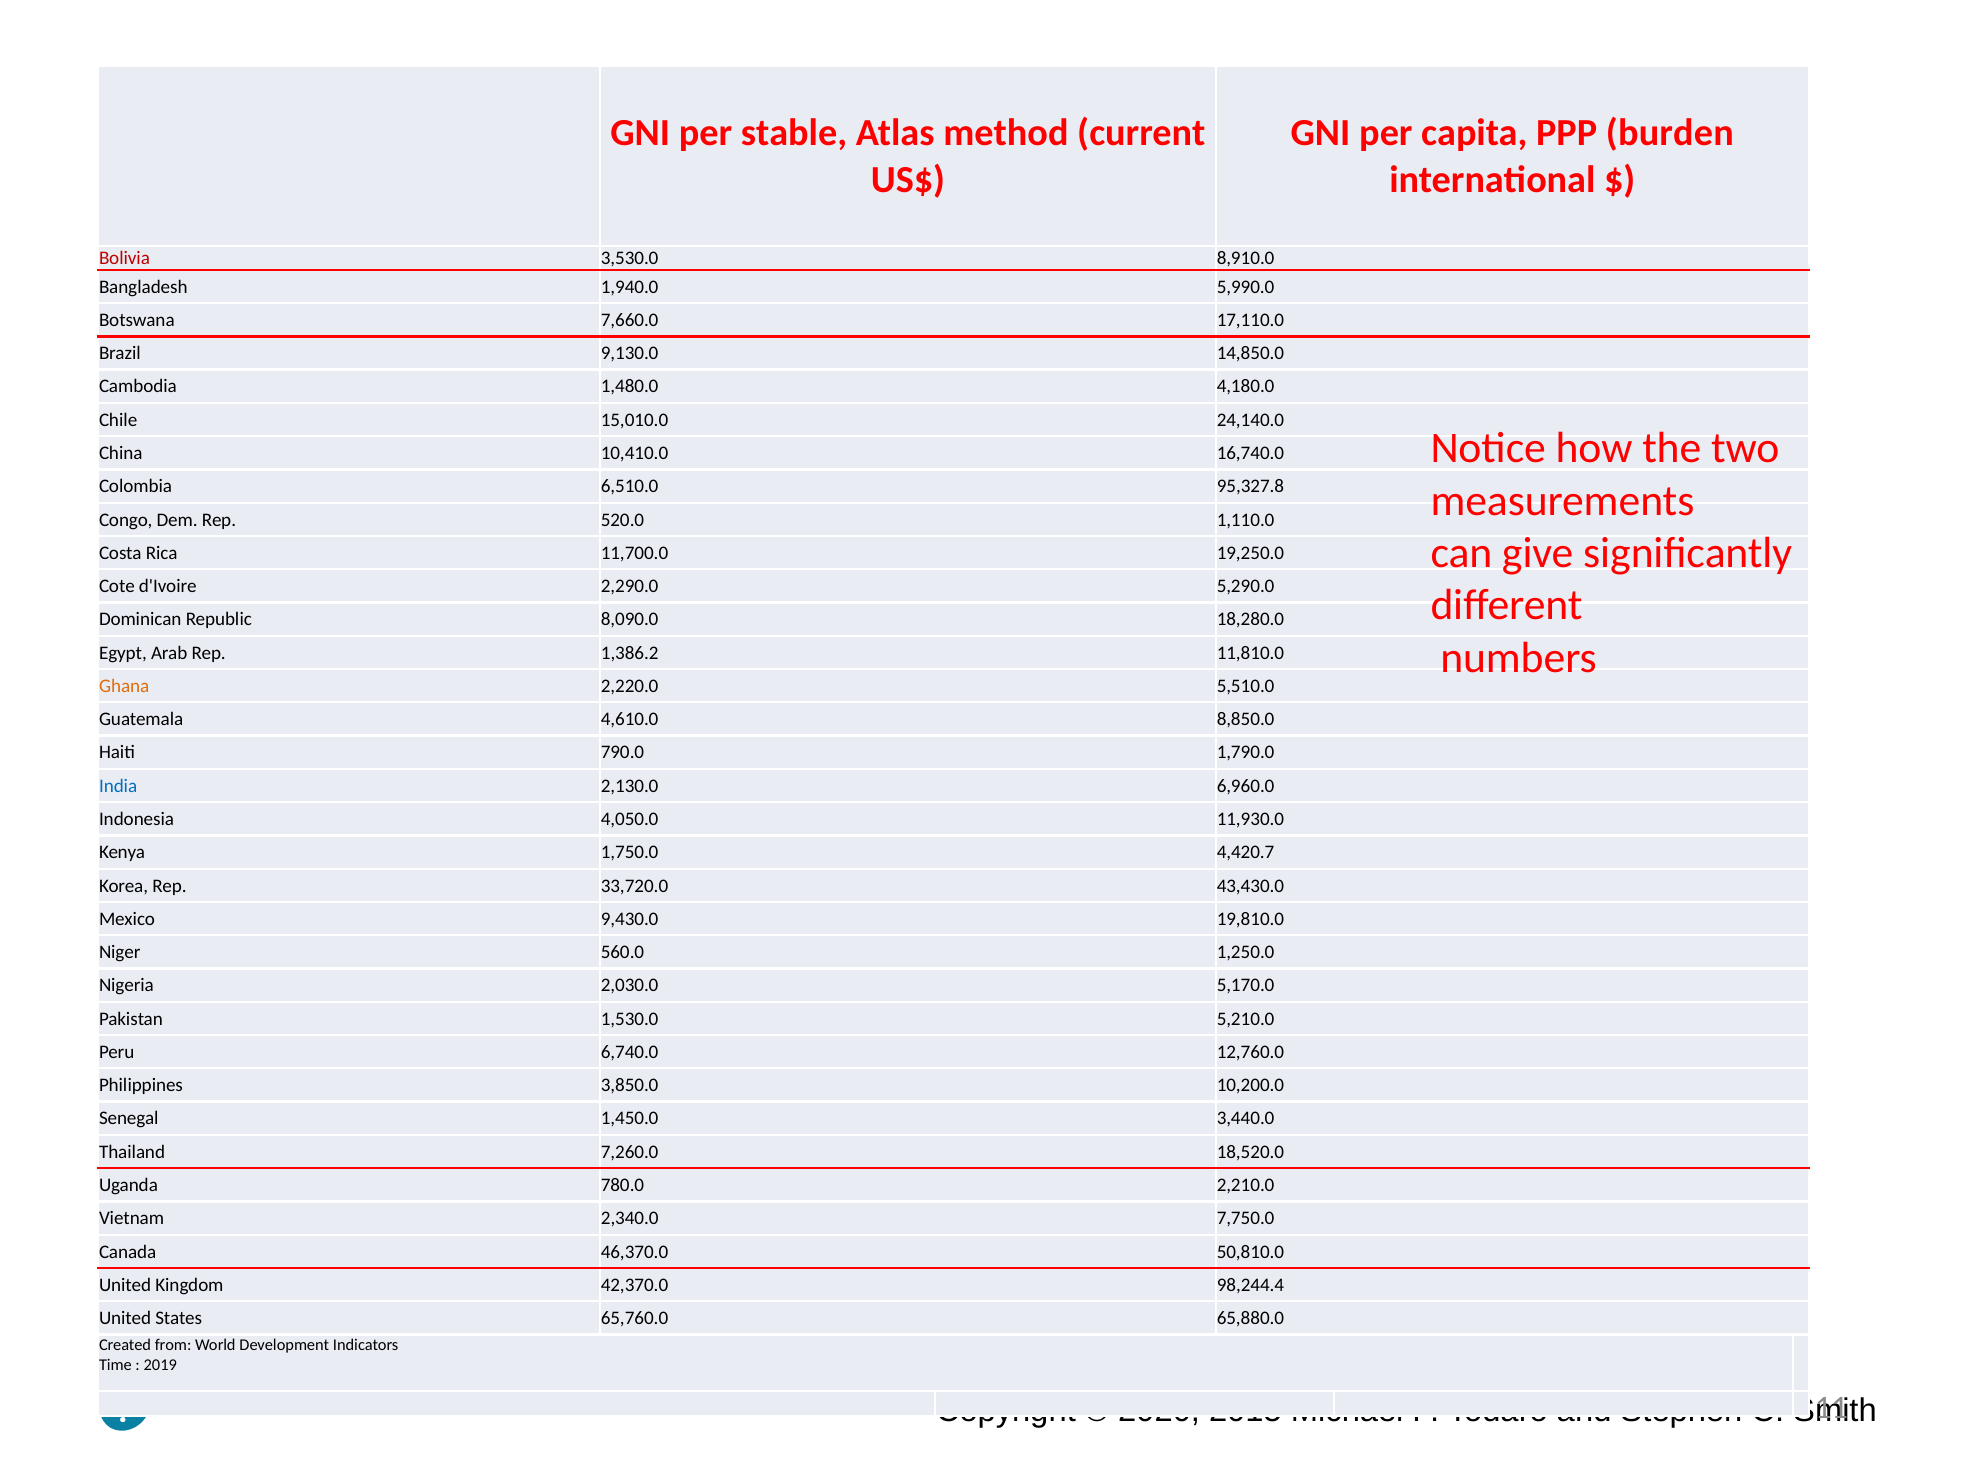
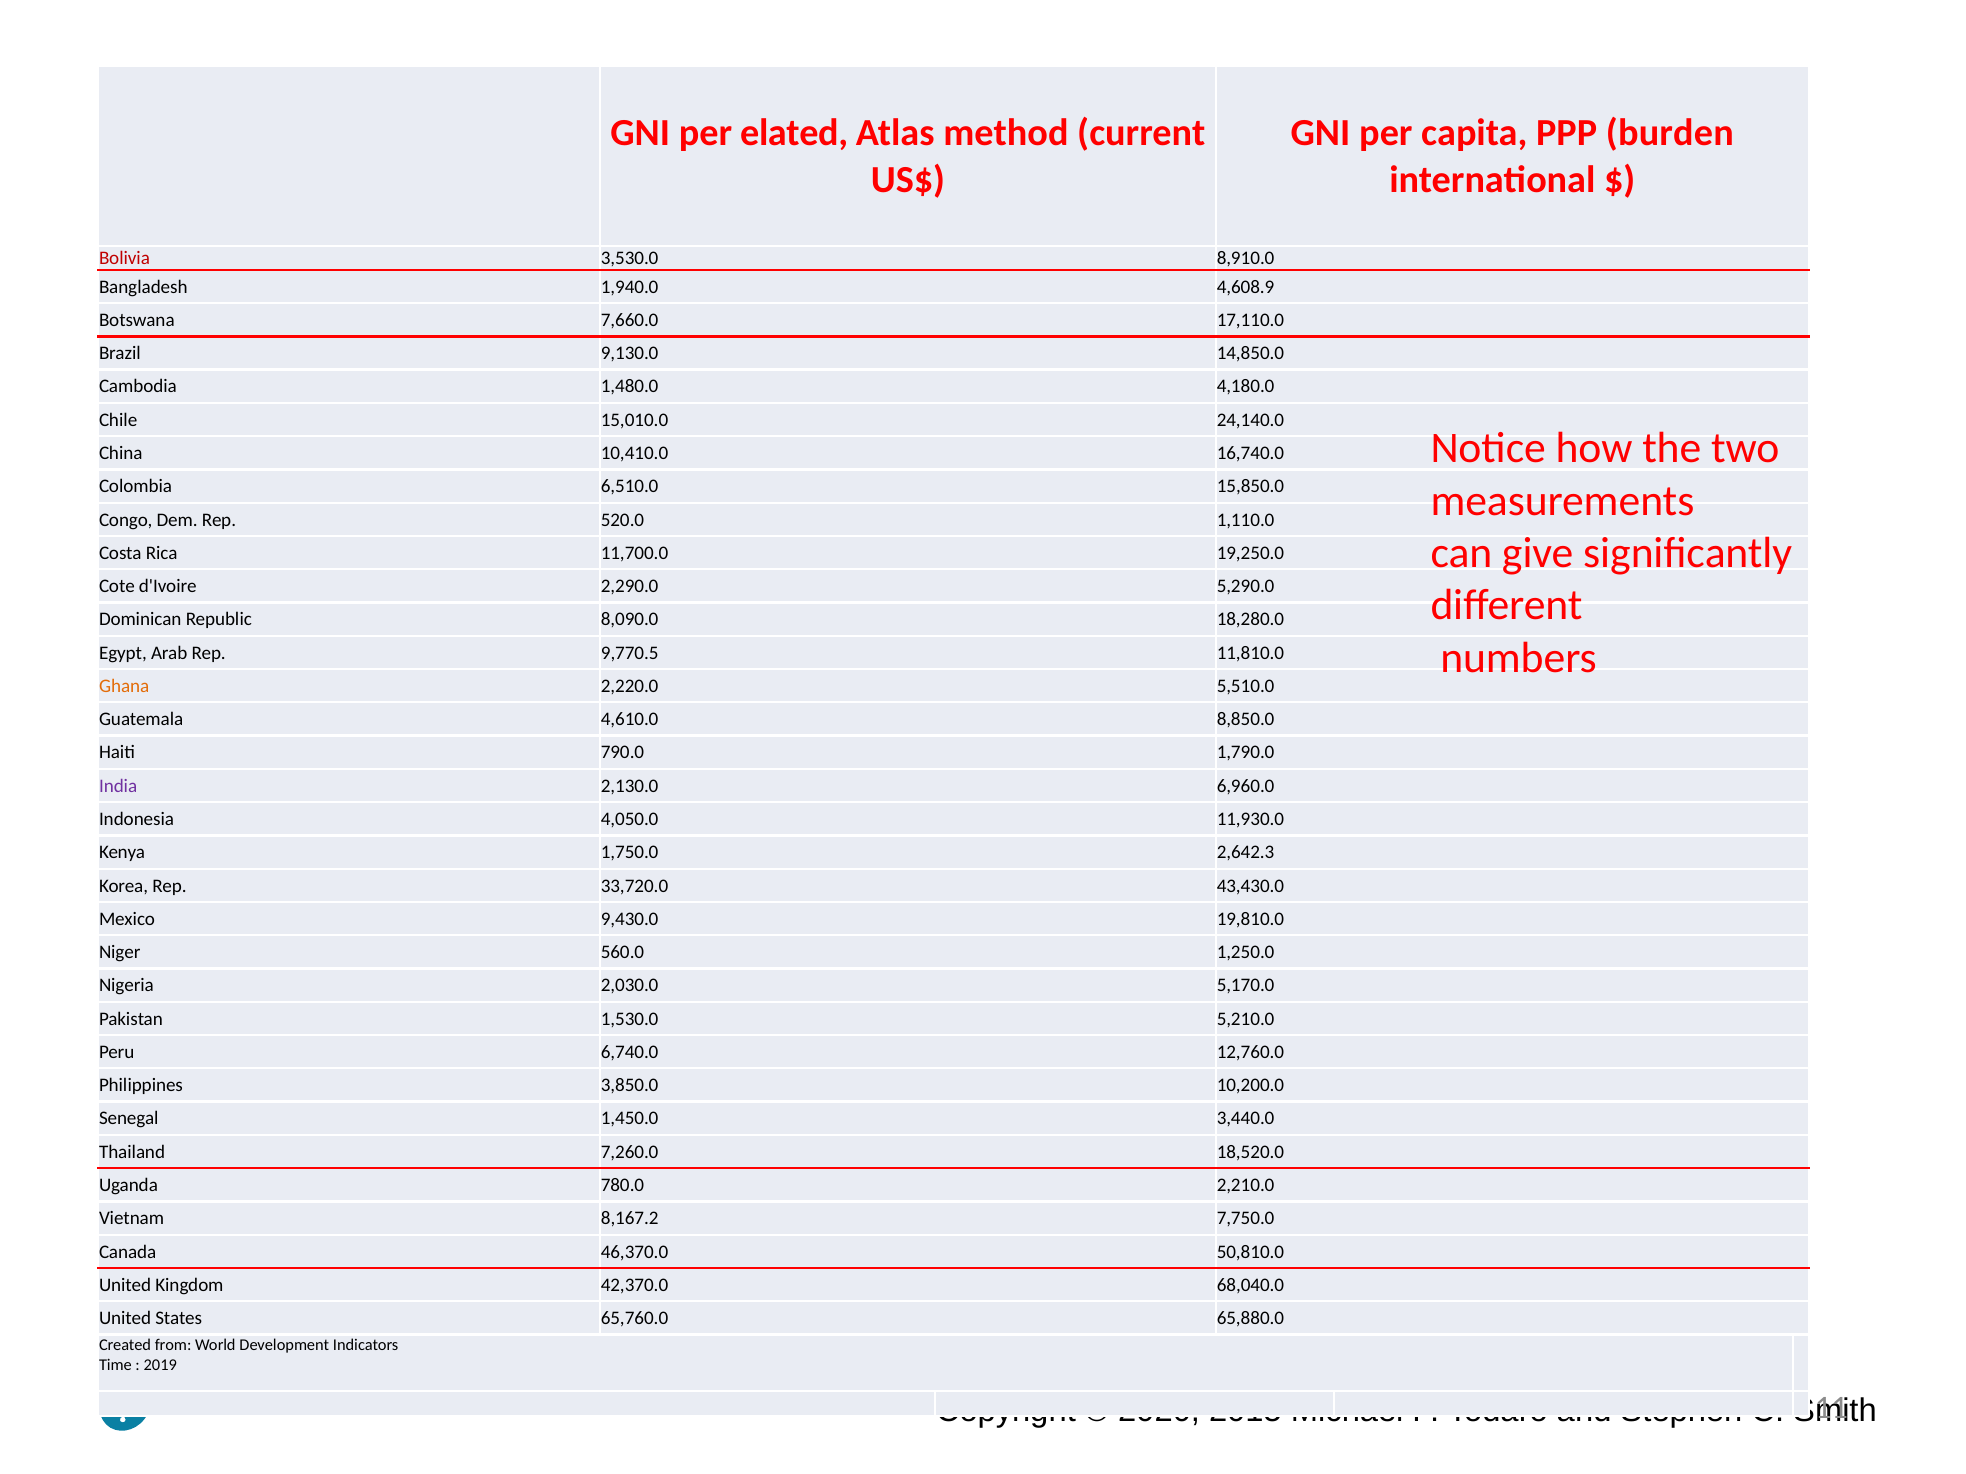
stable: stable -> elated
5,990.0: 5,990.0 -> 4,608.9
95,327.8: 95,327.8 -> 15,850.0
1,386.2: 1,386.2 -> 9,770.5
India colour: blue -> purple
4,420.7: 4,420.7 -> 2,642.3
2,340.0: 2,340.0 -> 8,167.2
98,244.4: 98,244.4 -> 68,040.0
